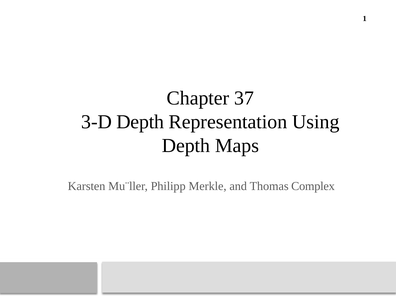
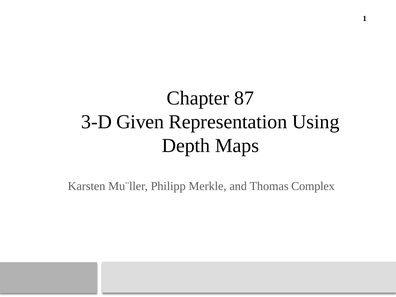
37: 37 -> 87
3-D Depth: Depth -> Given
